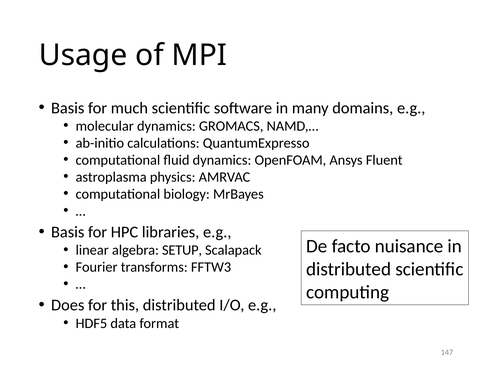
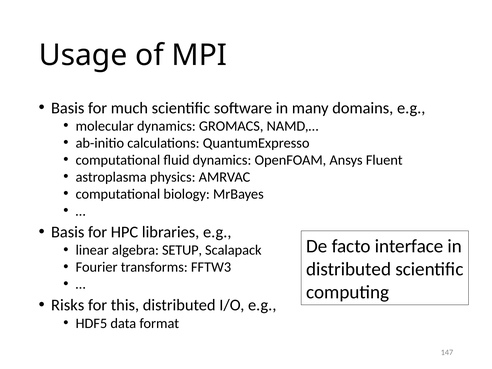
nuisance: nuisance -> interface
Does: Does -> Risks
